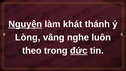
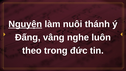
khát: khát -> nuôi
Lòng: Lòng -> Đấng
đức underline: present -> none
